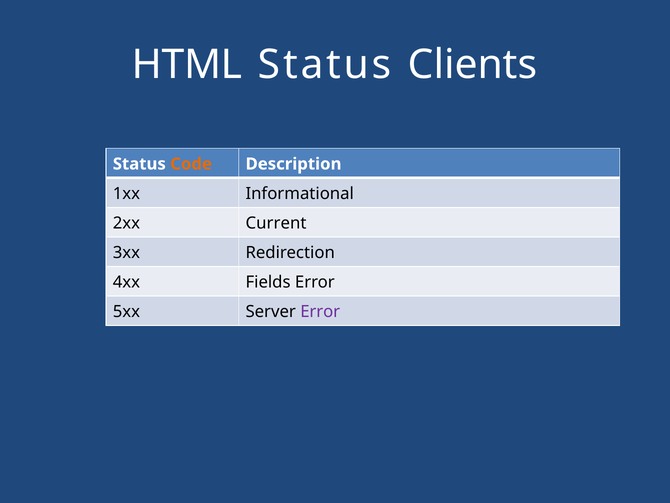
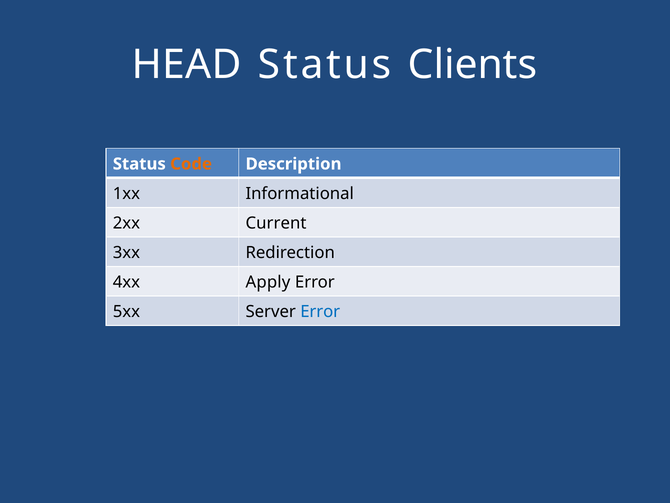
HTML: HTML -> HEAD
Fields: Fields -> Apply
Error at (320, 311) colour: purple -> blue
